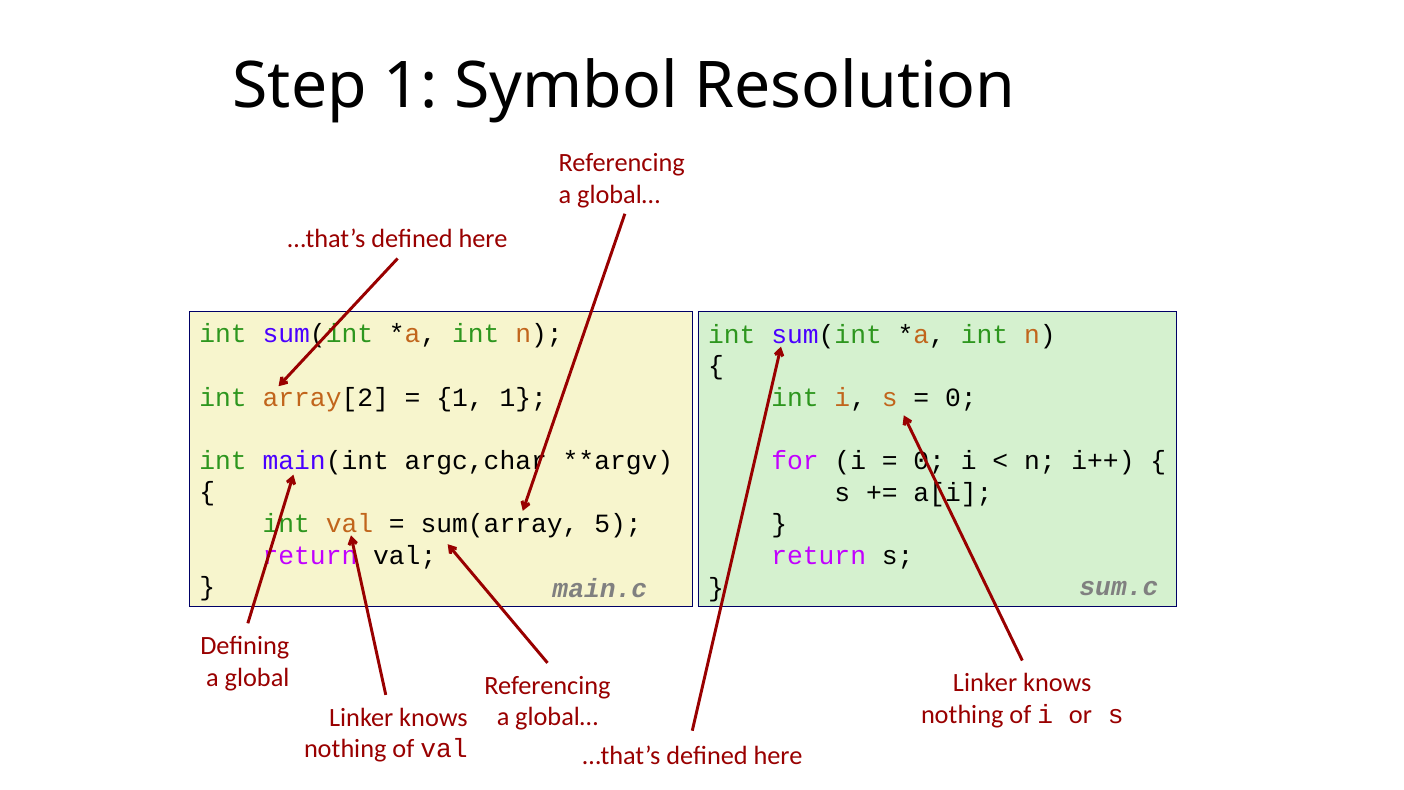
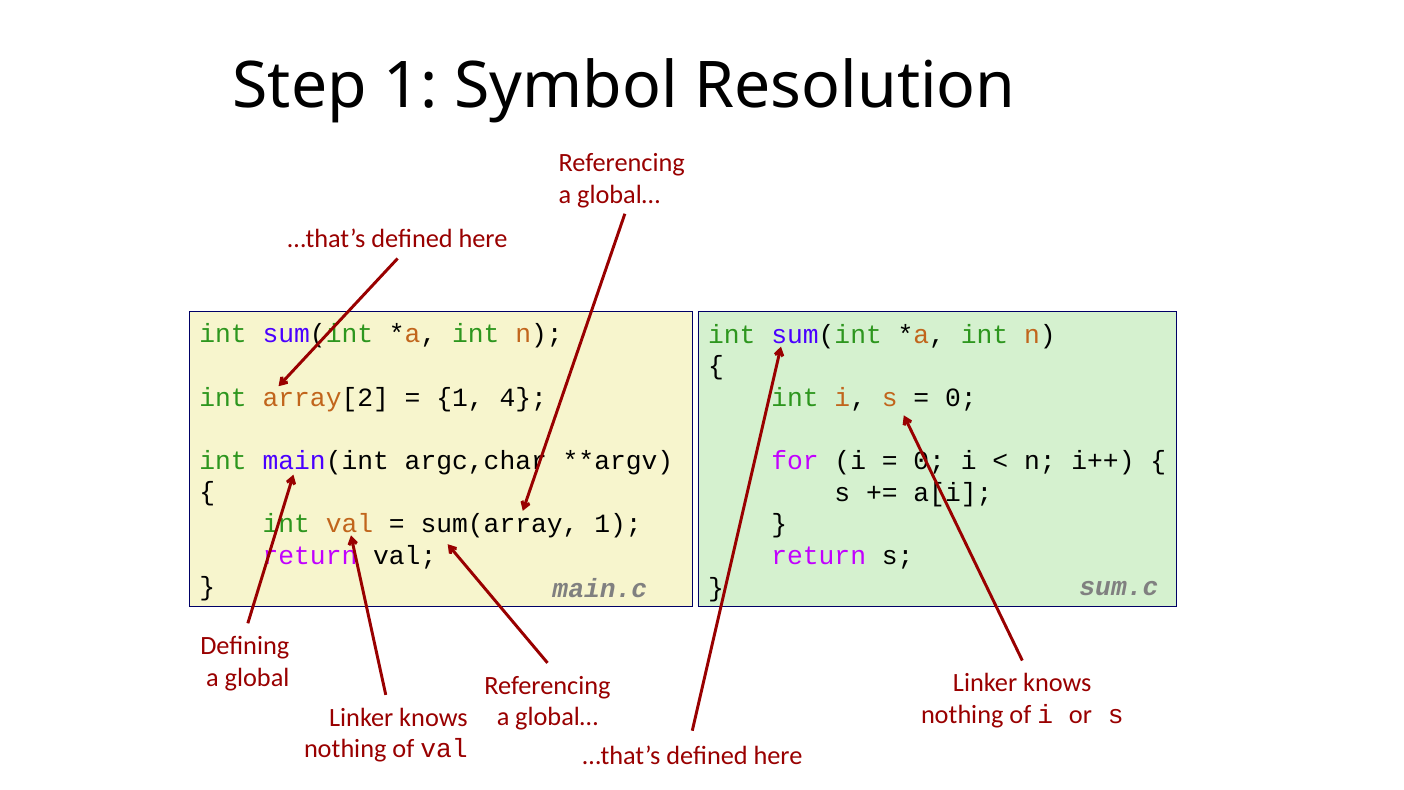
1 1: 1 -> 4
sum(array 5: 5 -> 1
